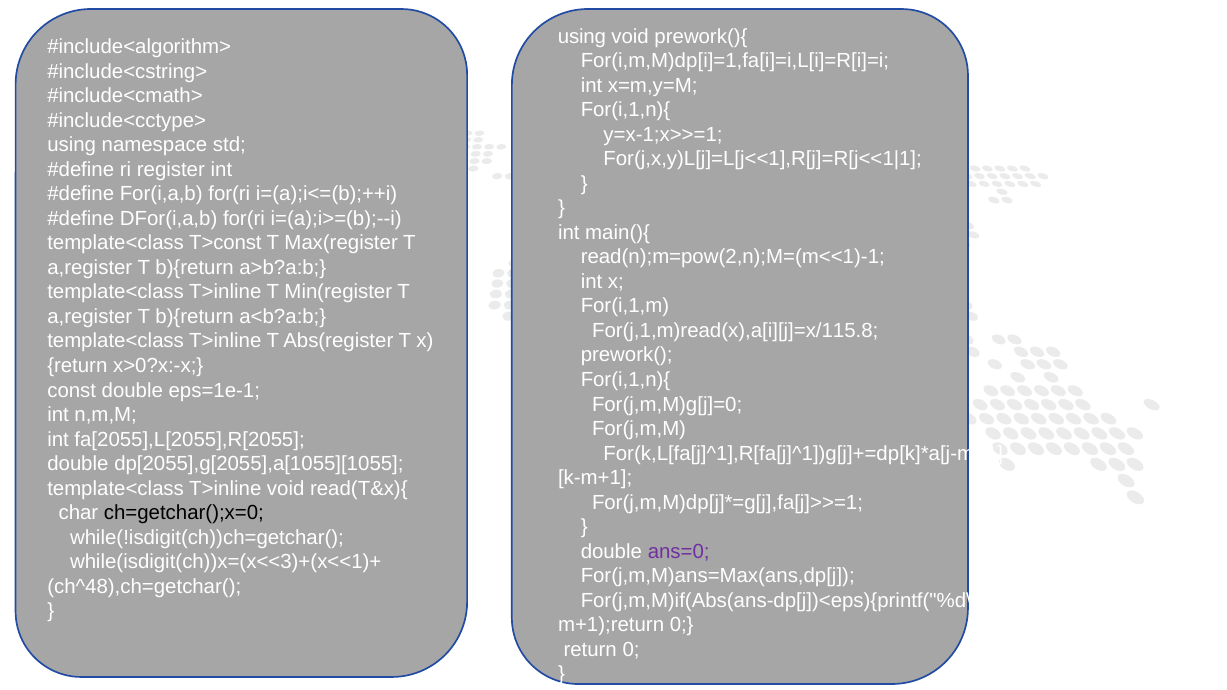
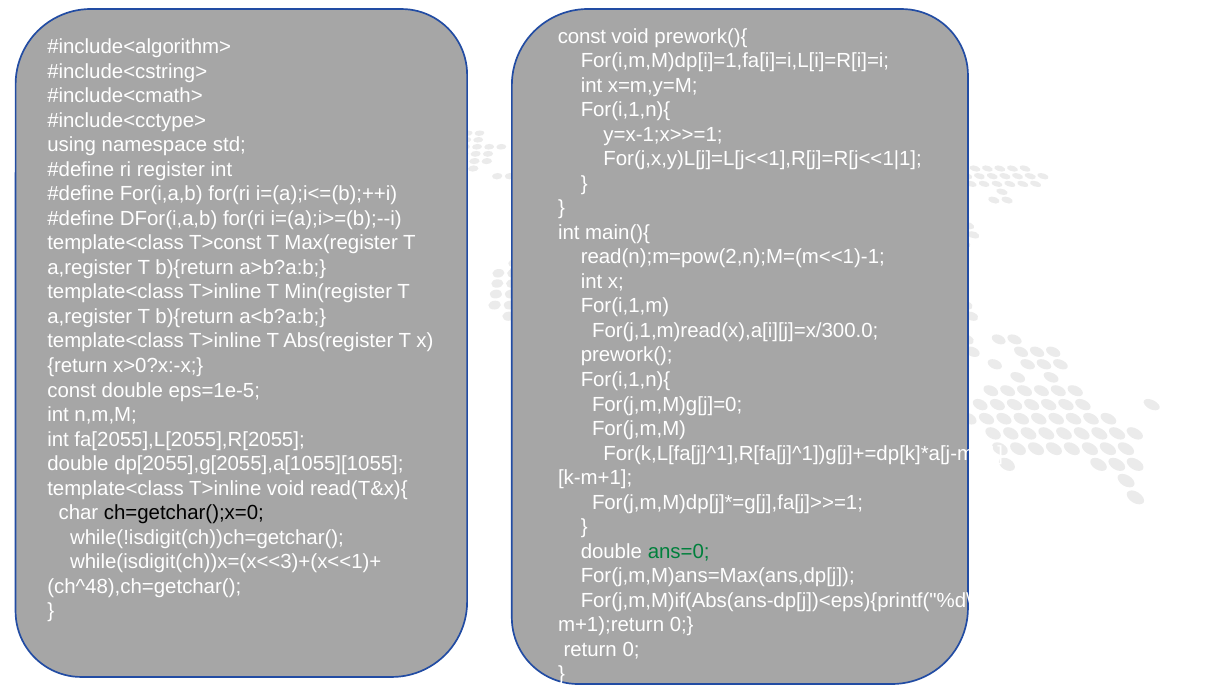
using at (582, 36): using -> const
For(j,1,m)read(x),a[i][j]=x/115.8: For(j,1,m)read(x),a[i][j]=x/115.8 -> For(j,1,m)read(x),a[i][j]=x/300.0
eps=1e-1: eps=1e-1 -> eps=1e-5
ans=0 colour: purple -> green
